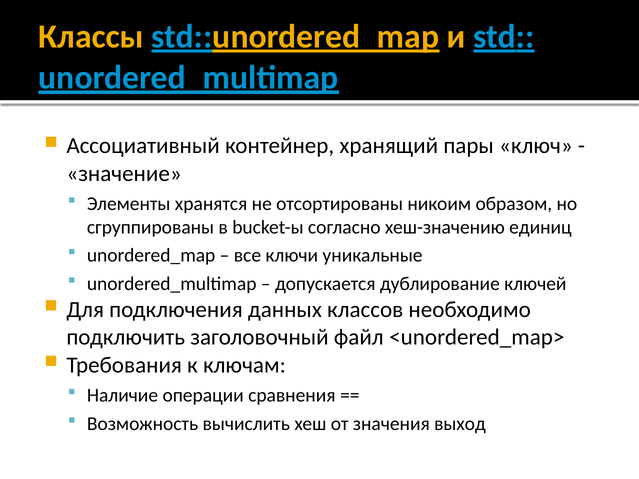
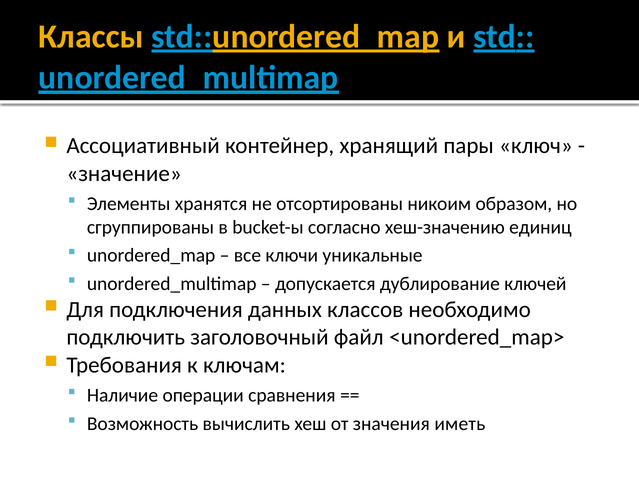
выход: выход -> иметь
